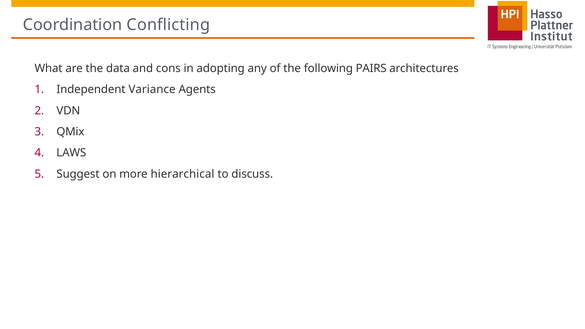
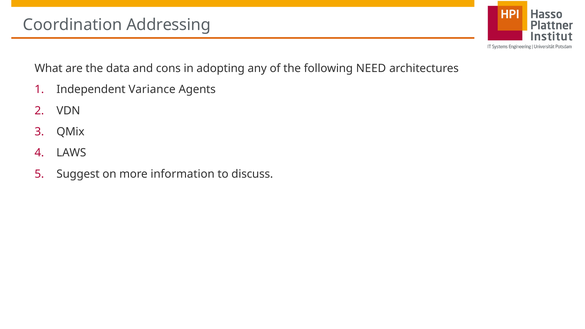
Conflicting: Conflicting -> Addressing
PAIRS: PAIRS -> NEED
hierarchical: hierarchical -> information
